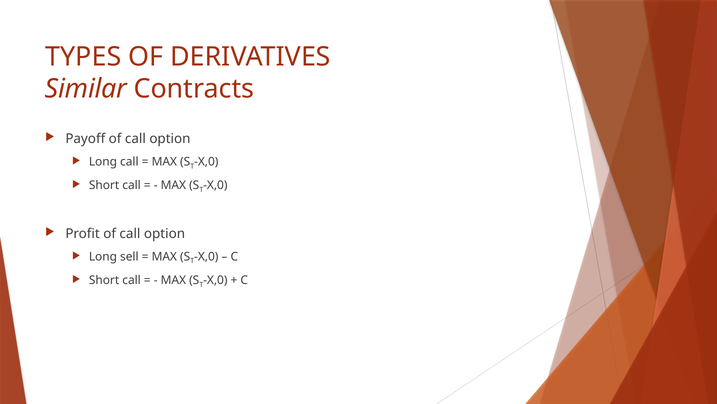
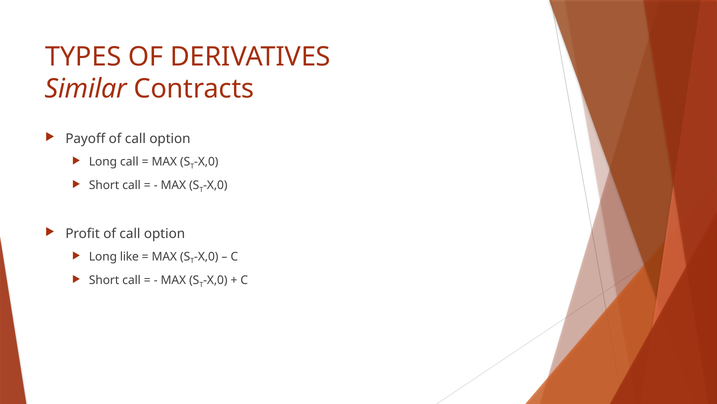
sell: sell -> like
